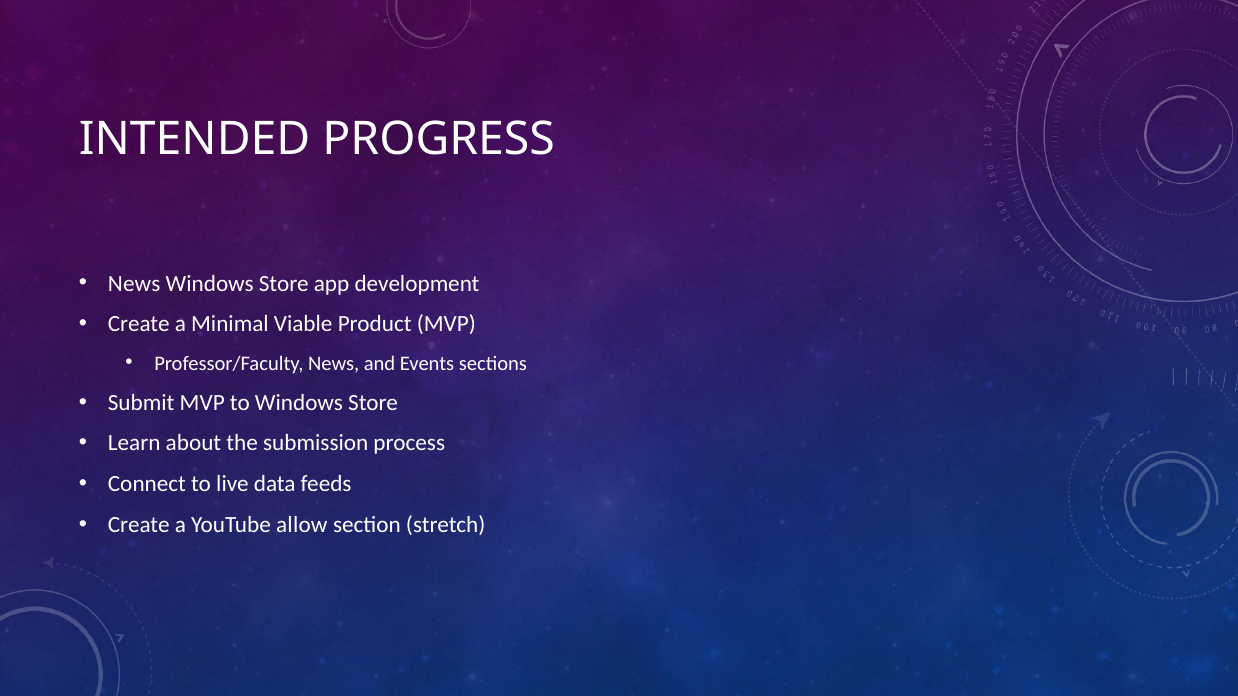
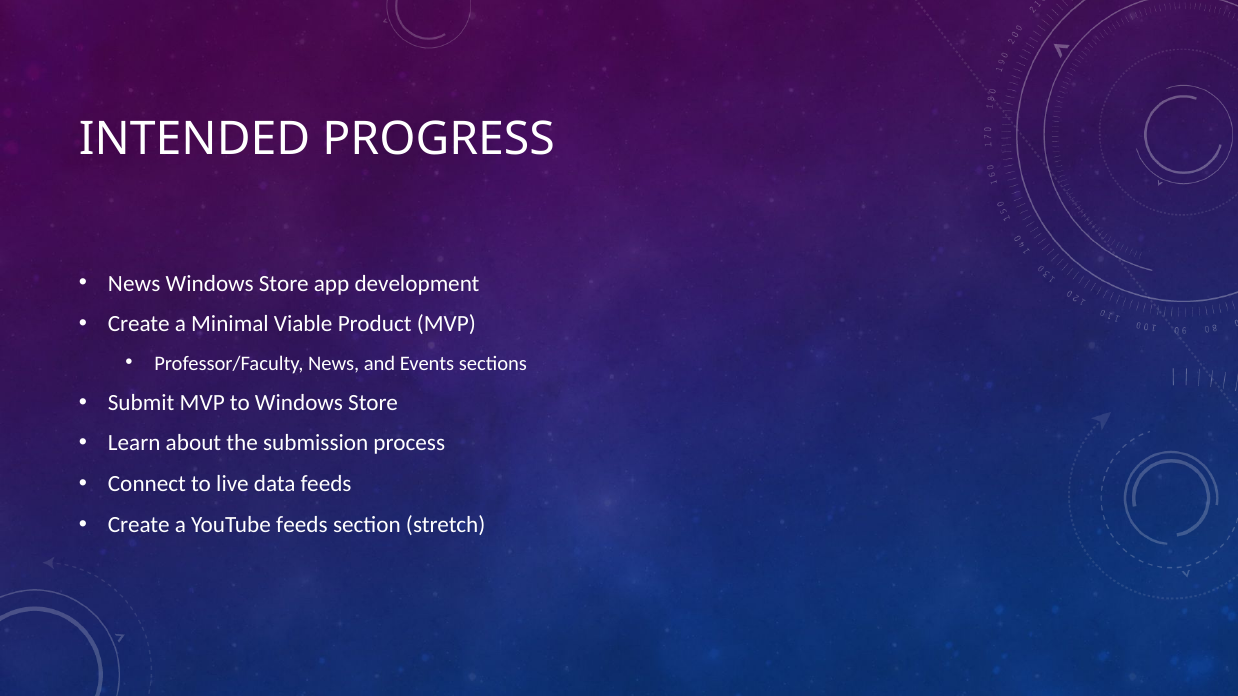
YouTube allow: allow -> feeds
